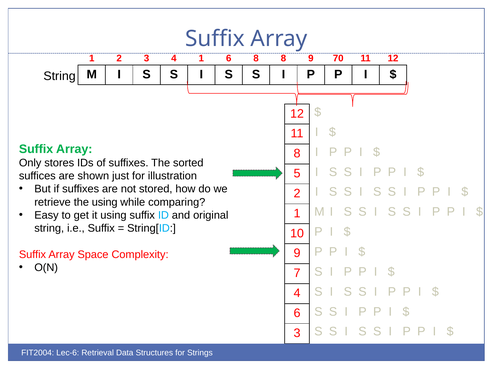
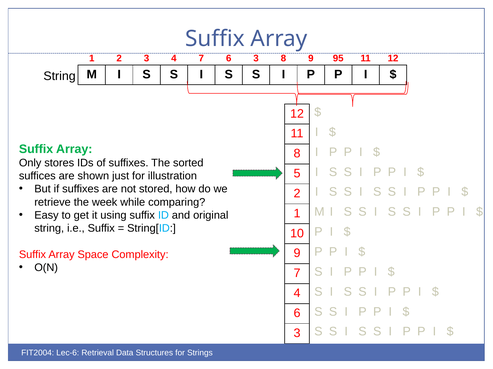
4 1: 1 -> 7
8 at (256, 59): 8 -> 3
70: 70 -> 95
the using: using -> week
